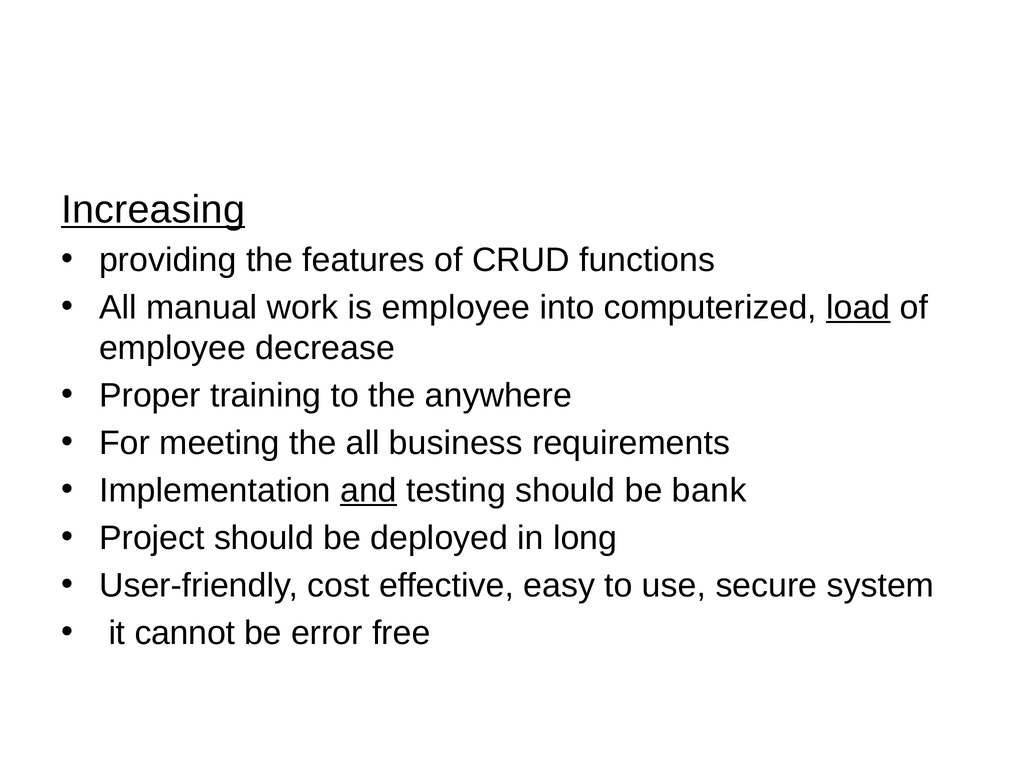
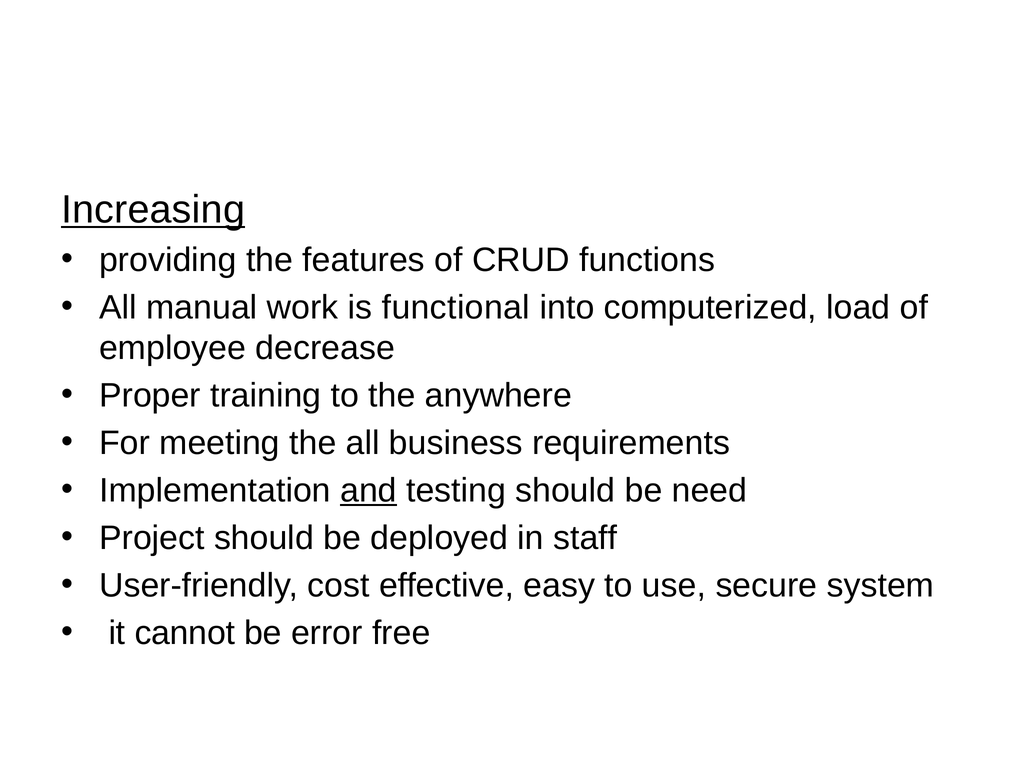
is employee: employee -> functional
load underline: present -> none
bank: bank -> need
long: long -> staff
